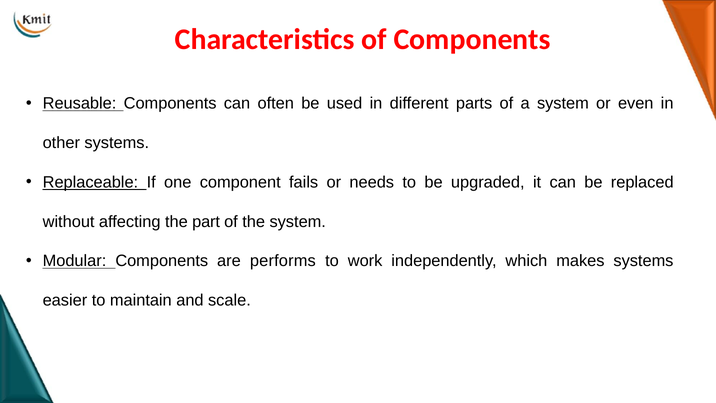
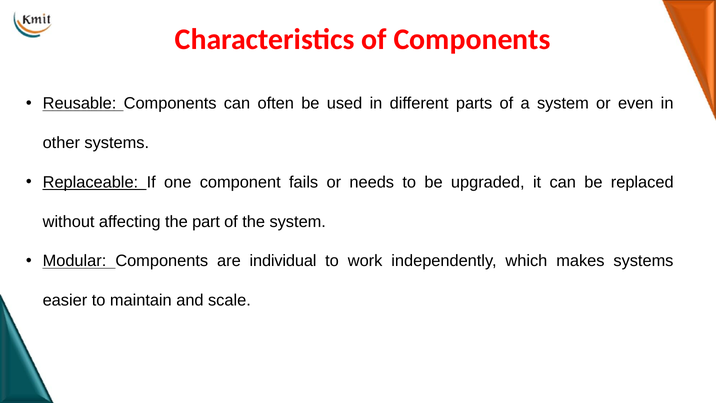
performs: performs -> individual
